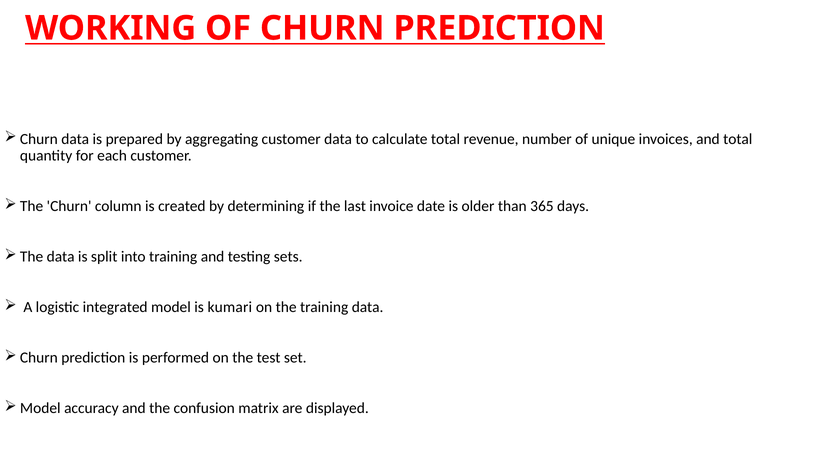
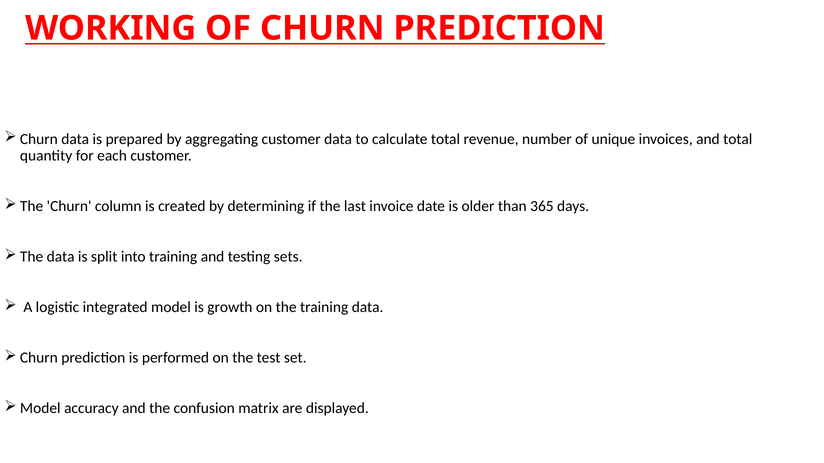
kumari: kumari -> growth
